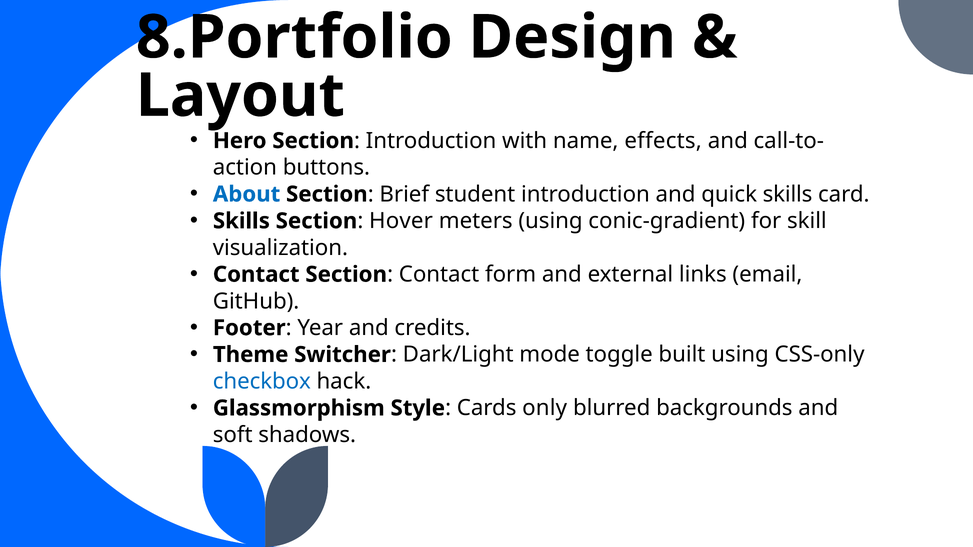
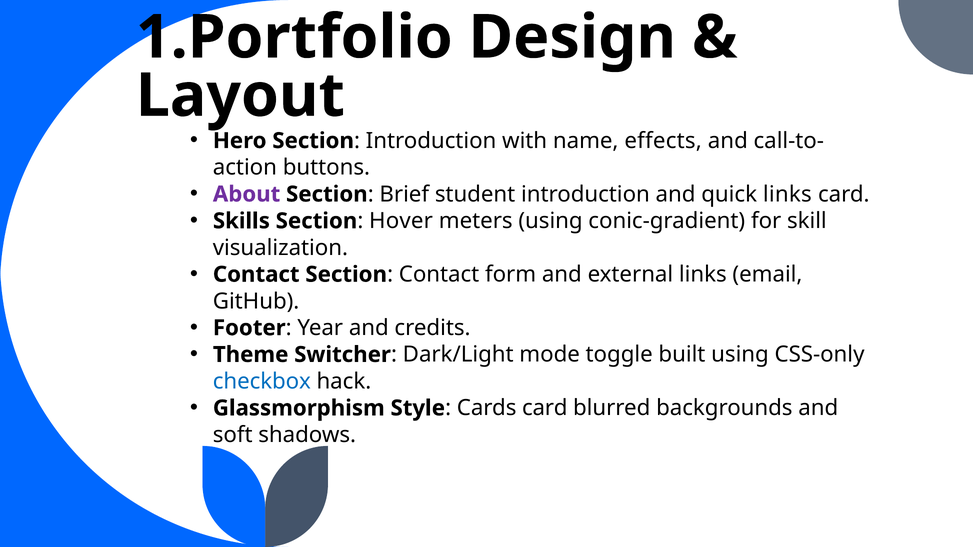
8.Portfolio: 8.Portfolio -> 1.Portfolio
About at (247, 194) colour: blue -> purple
quick skills: skills -> links
Cards only: only -> card
